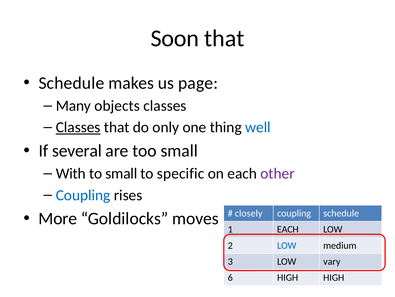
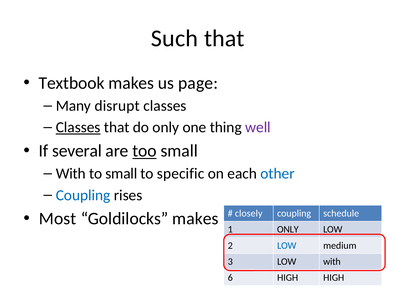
Soon: Soon -> Such
Schedule at (71, 83): Schedule -> Textbook
objects: objects -> disrupt
well colour: blue -> purple
too underline: none -> present
other colour: purple -> blue
More: More -> Most
Goldilocks moves: moves -> makes
1 EACH: EACH -> ONLY
LOW vary: vary -> with
